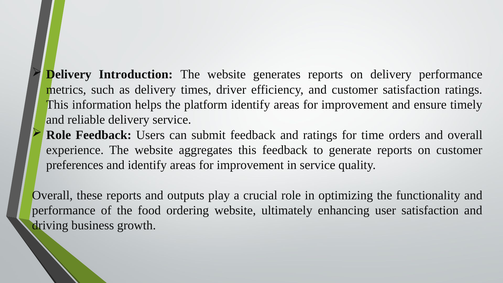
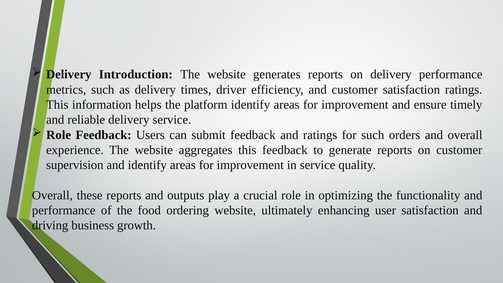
for time: time -> such
preferences: preferences -> supervision
